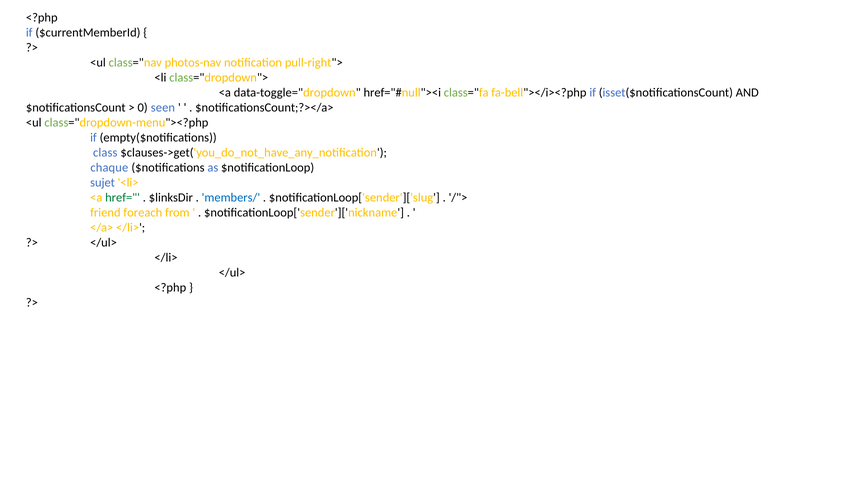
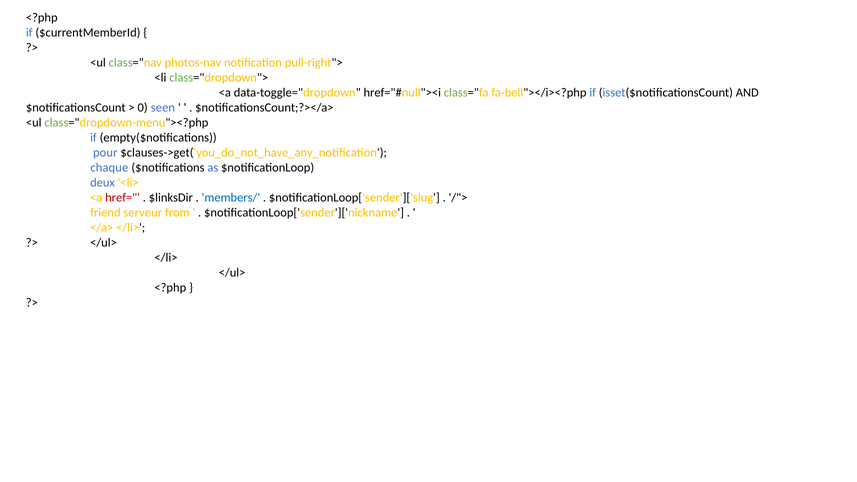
class: class -> pour
sujet: sujet -> deux
href= colour: green -> red
foreach: foreach -> serveur
